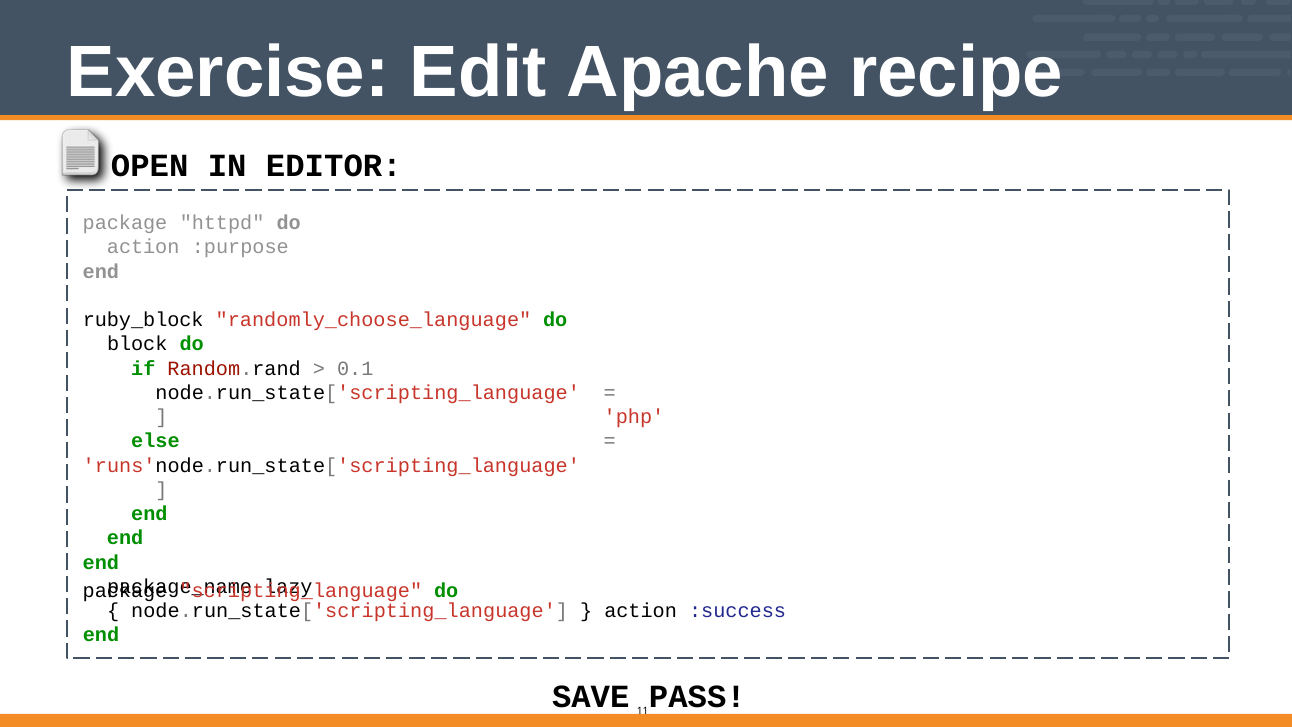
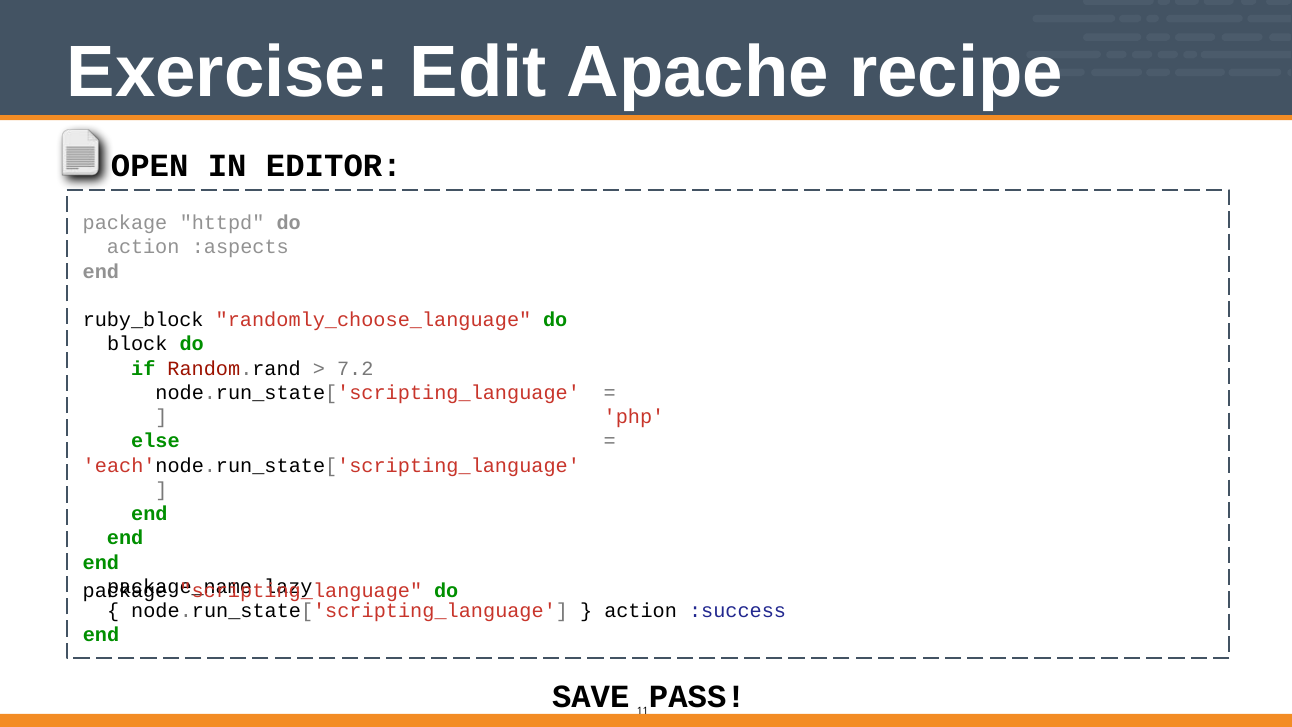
:purpose: :purpose -> :aspects
0.1: 0.1 -> 7.2
runs: runs -> each
